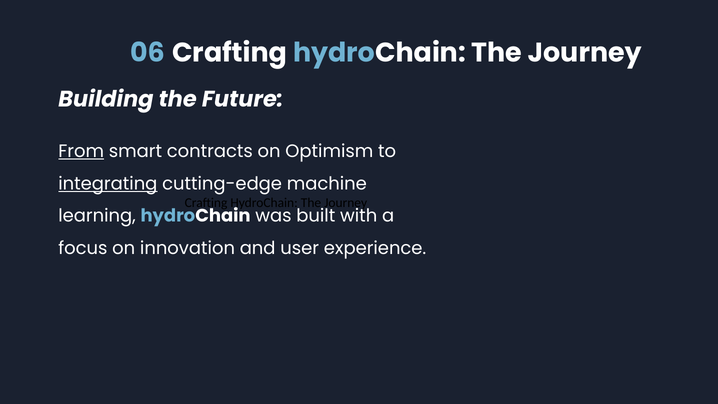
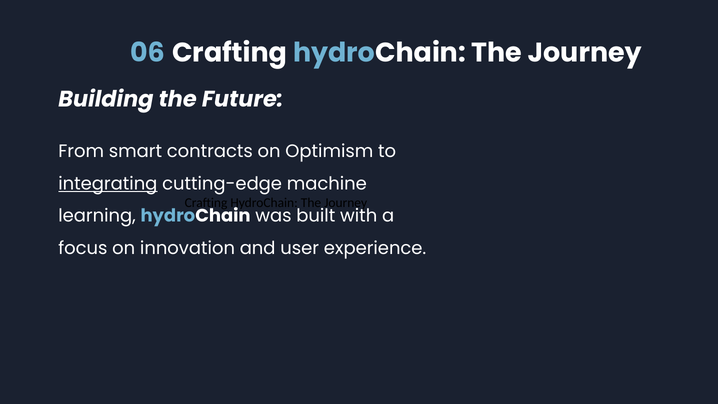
From underline: present -> none
